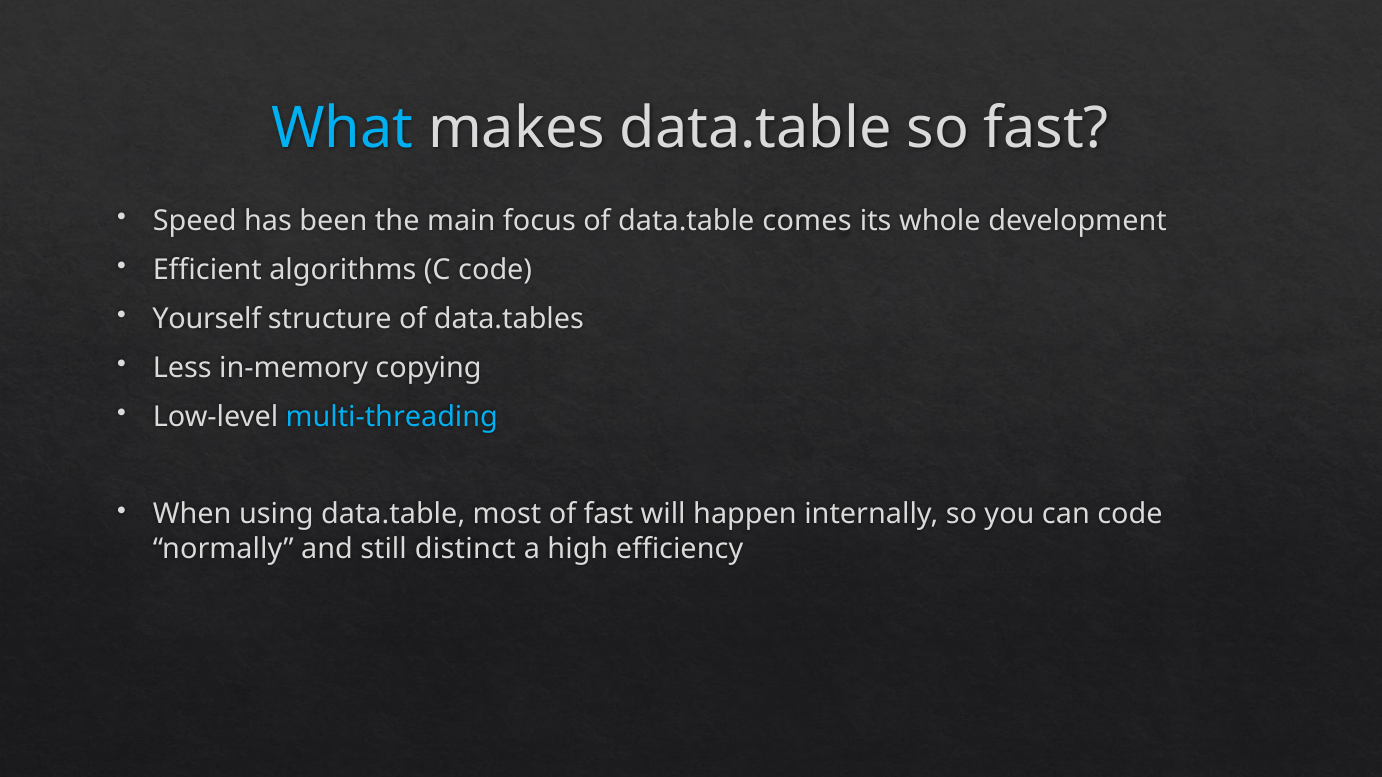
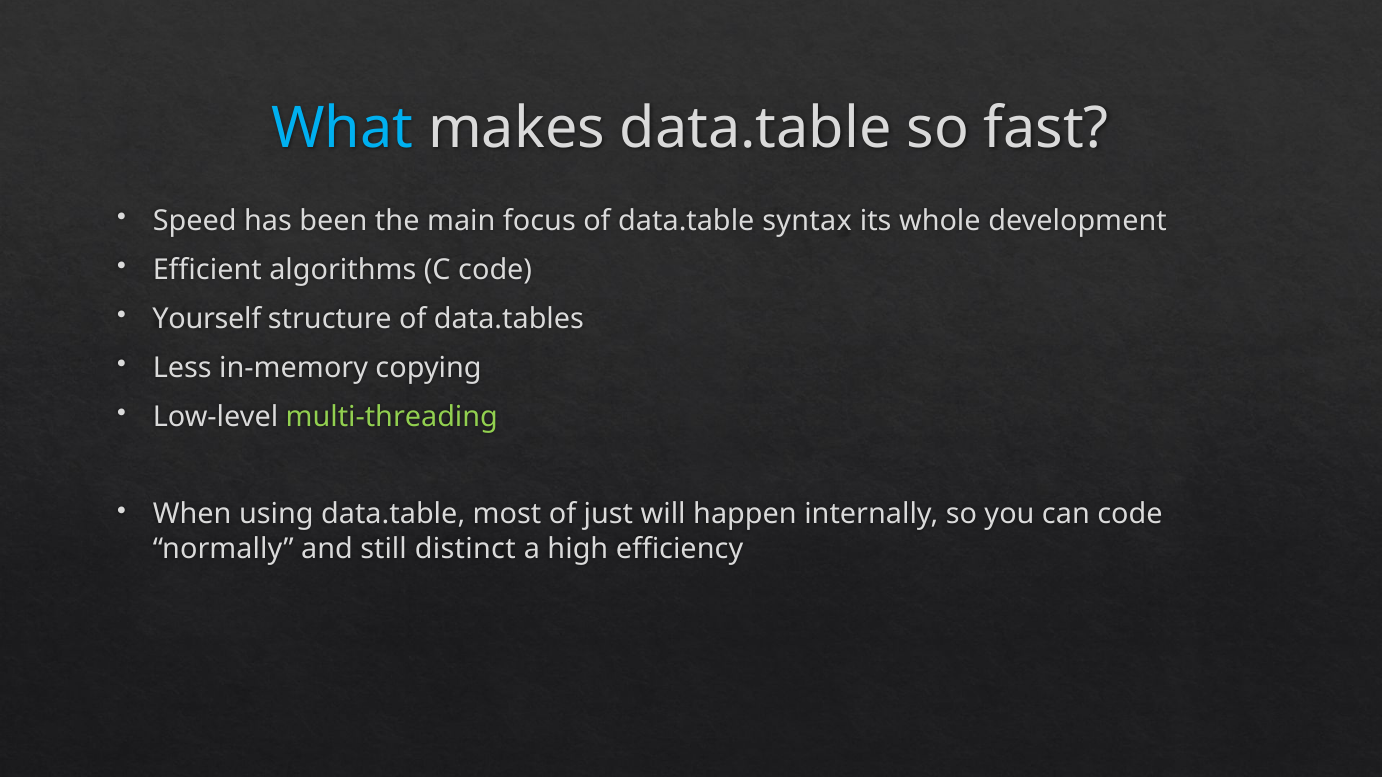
comes: comes -> syntax
multi-threading colour: light blue -> light green
of fast: fast -> just
